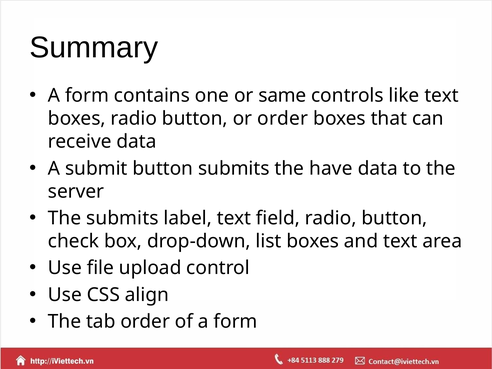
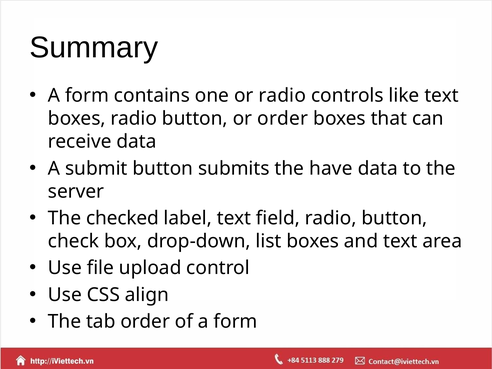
or same: same -> radio
The submits: submits -> checked
